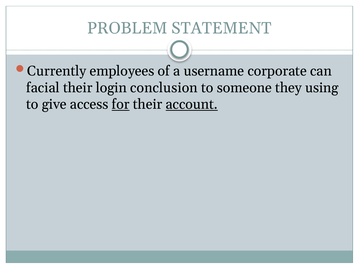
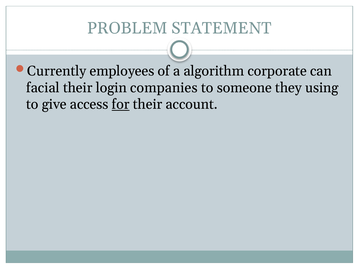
username: username -> algorithm
conclusion: conclusion -> companies
account underline: present -> none
